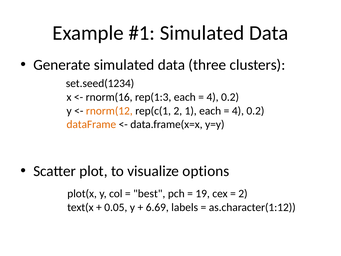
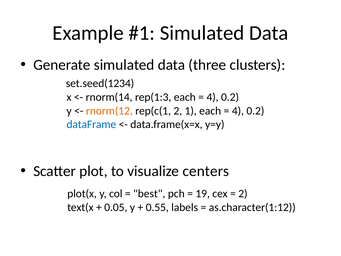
rnorm(16: rnorm(16 -> rnorm(14
dataFrame colour: orange -> blue
options: options -> centers
6.69: 6.69 -> 0.55
